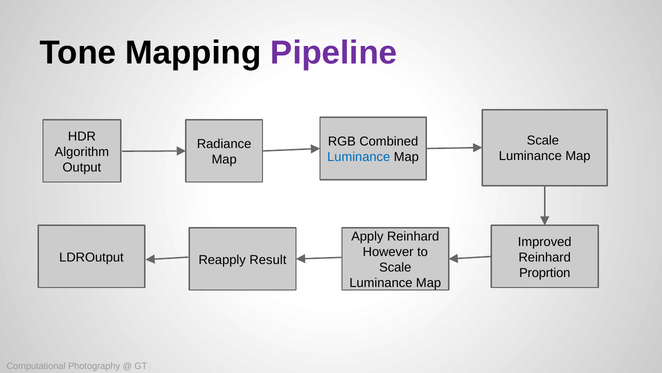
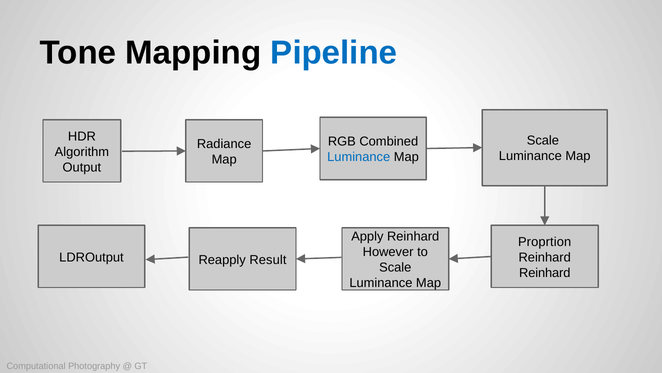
Pipeline colour: purple -> blue
Improved: Improved -> Proprtion
Proprtion at (545, 272): Proprtion -> Reinhard
